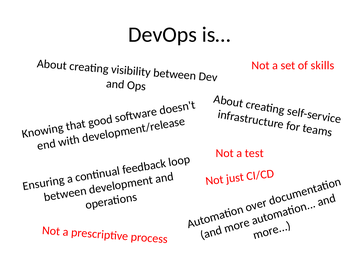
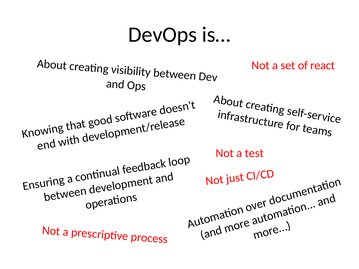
skills: skills -> react
